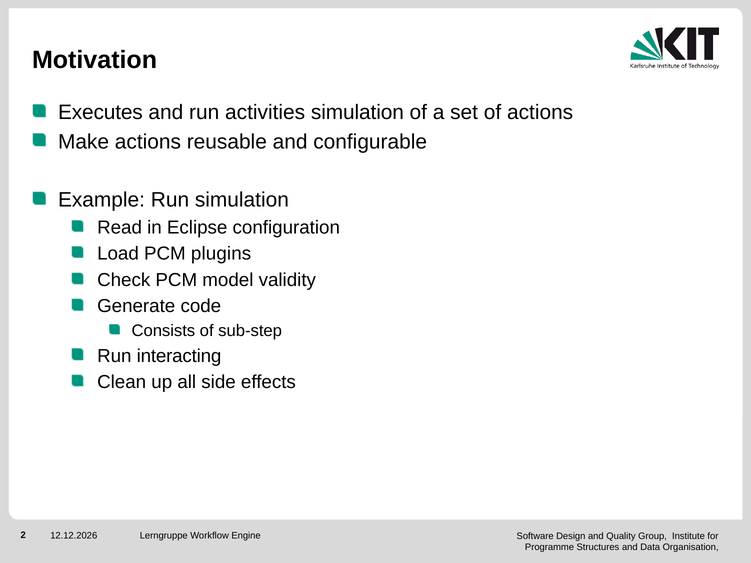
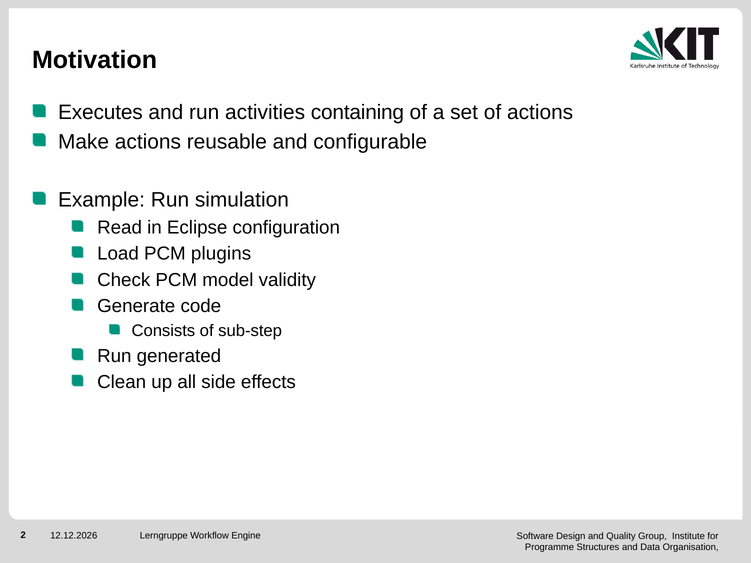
activities simulation: simulation -> containing
interacting: interacting -> generated
